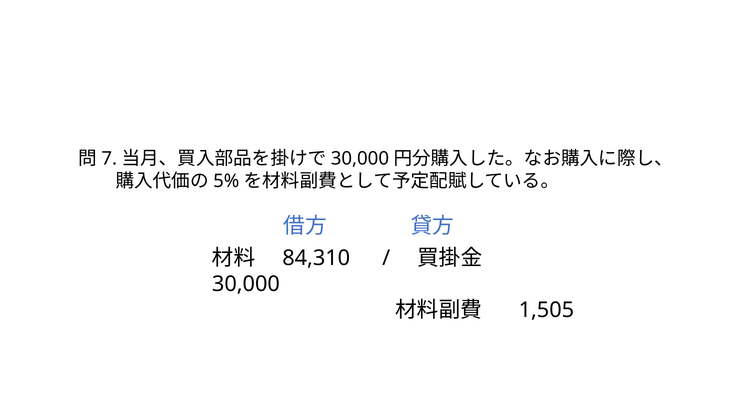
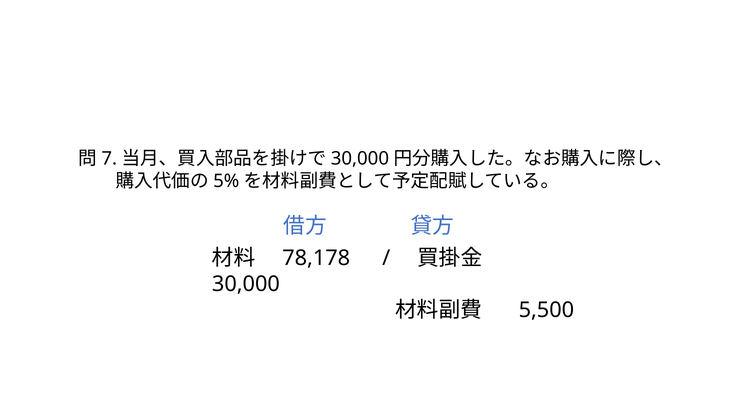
84,310: 84,310 -> 78,178
1,505: 1,505 -> 5,500
